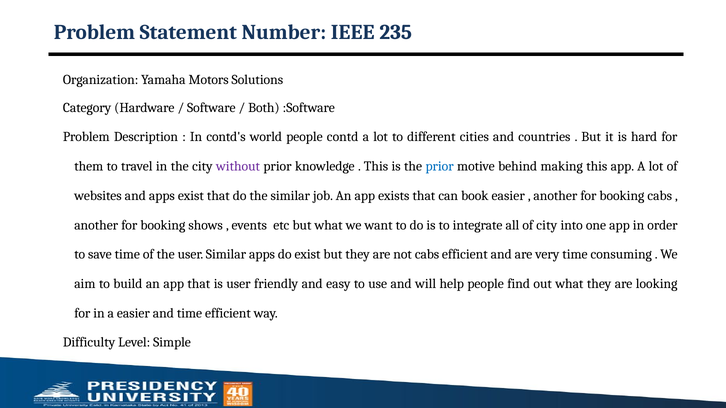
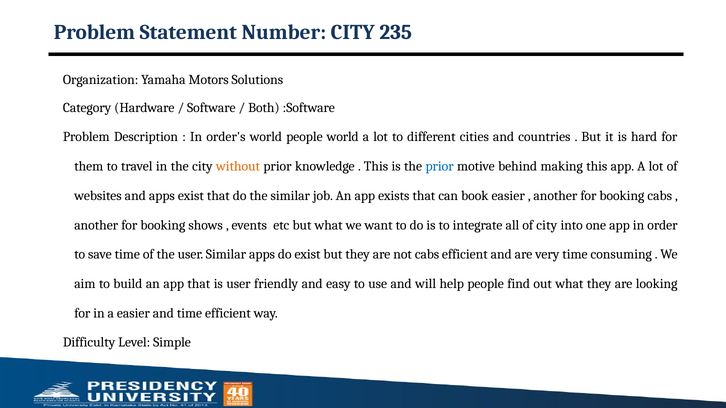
Number IEEE: IEEE -> CITY
contd's: contd's -> order's
people contd: contd -> world
without colour: purple -> orange
